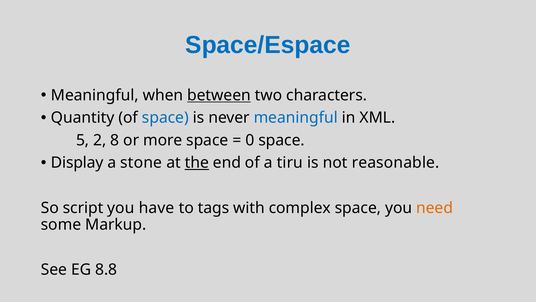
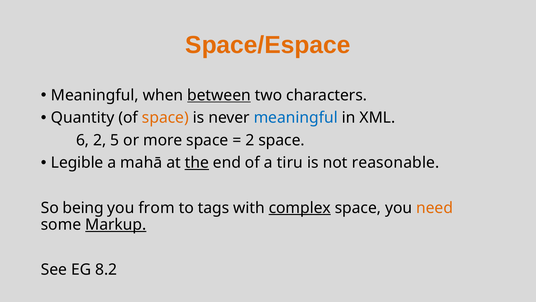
Space/Espace colour: blue -> orange
space at (165, 118) colour: blue -> orange
5: 5 -> 6
8: 8 -> 5
0 at (250, 140): 0 -> 2
Display: Display -> Legible
stone: stone -> mahā
script: script -> being
have: have -> from
complex underline: none -> present
Markup underline: none -> present
8.8: 8.8 -> 8.2
